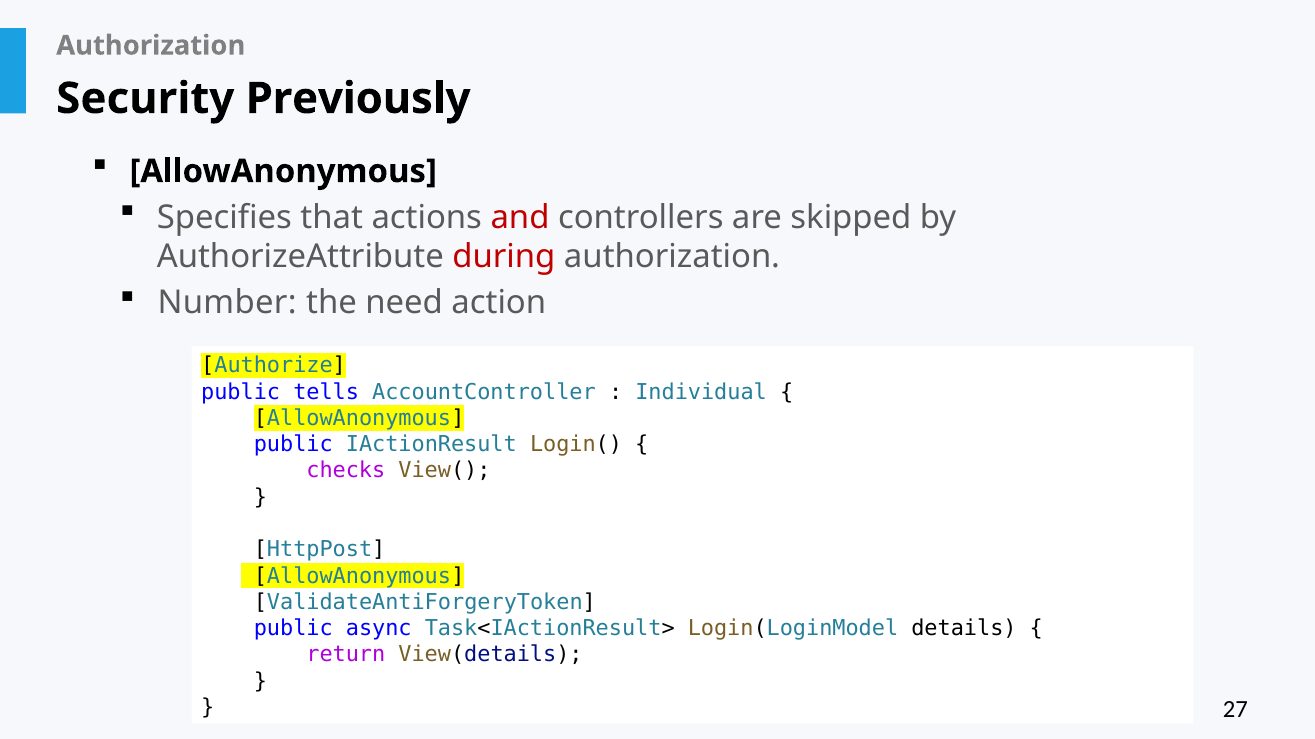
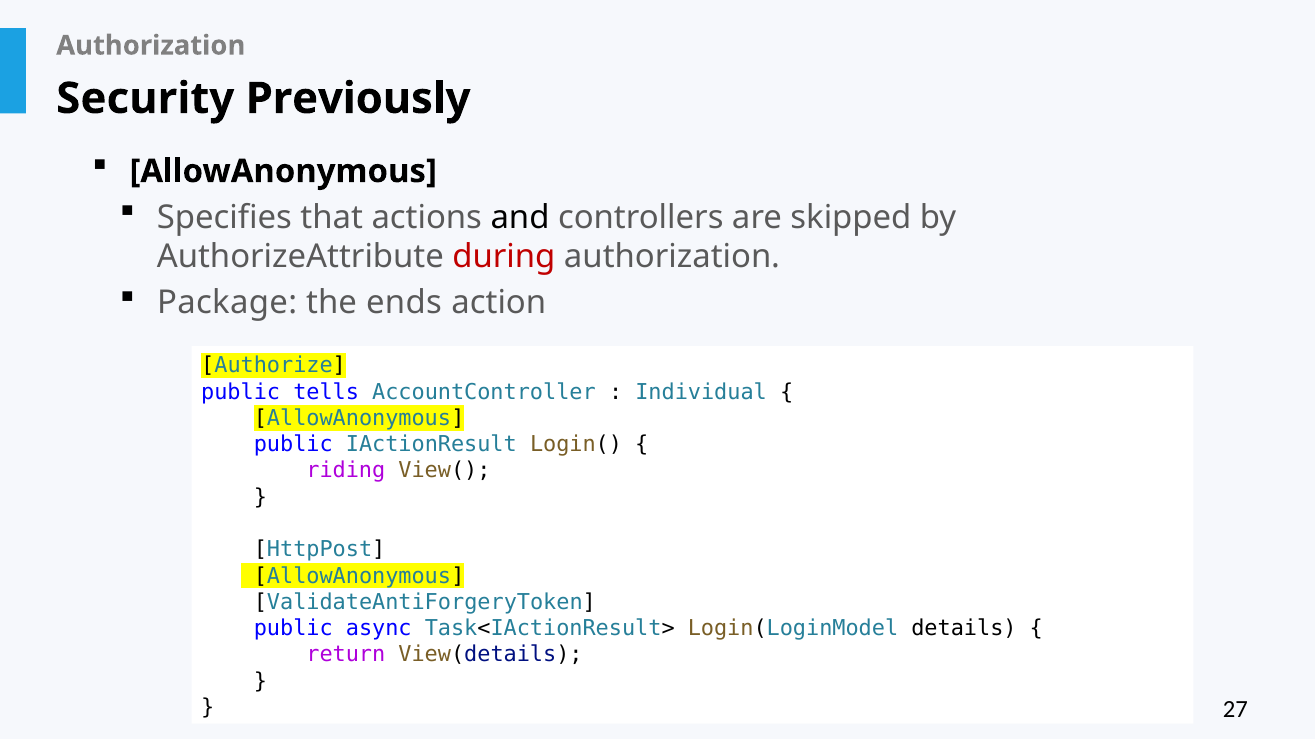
and colour: red -> black
Number: Number -> Package
need: need -> ends
checks: checks -> riding
